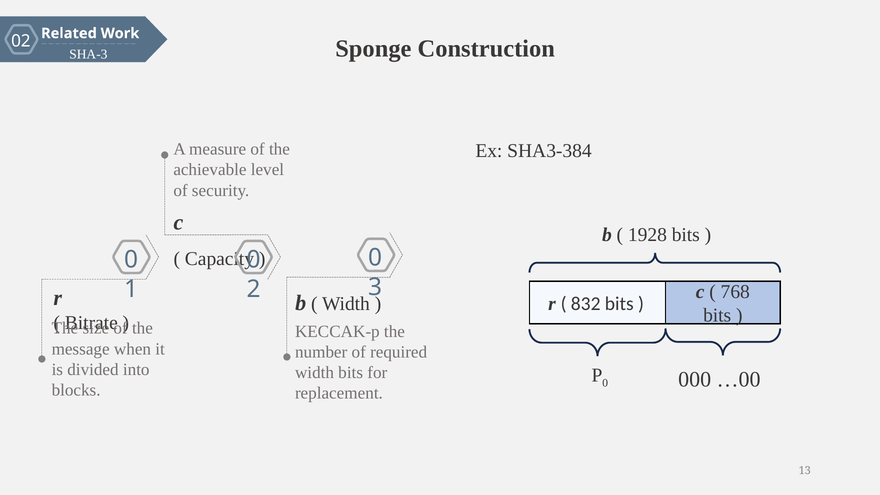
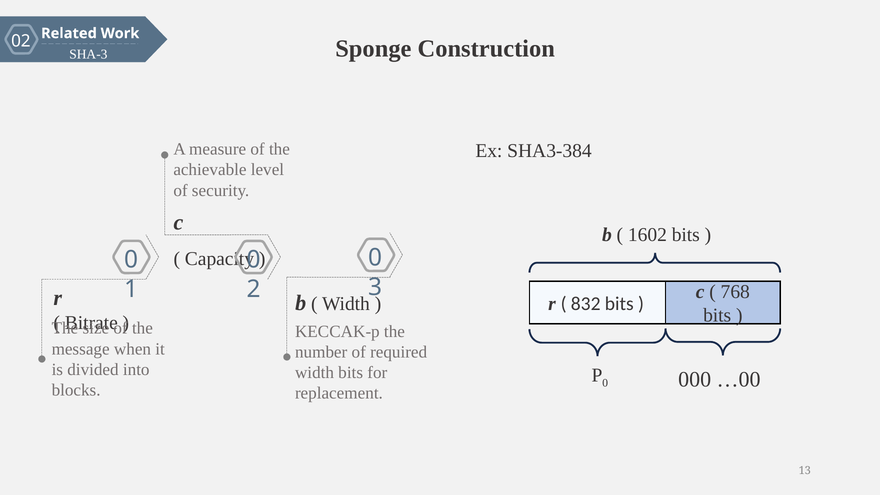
1928: 1928 -> 1602
